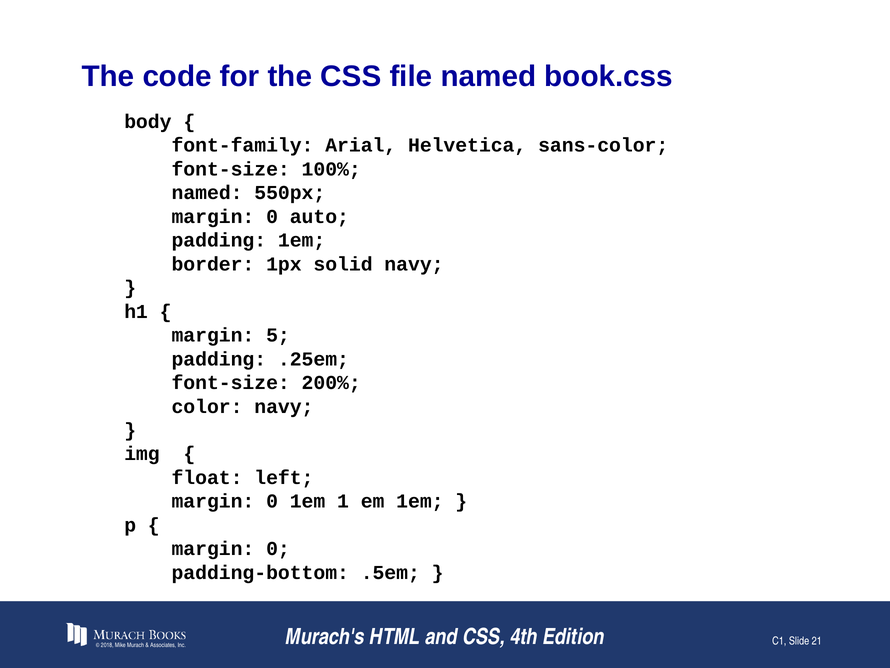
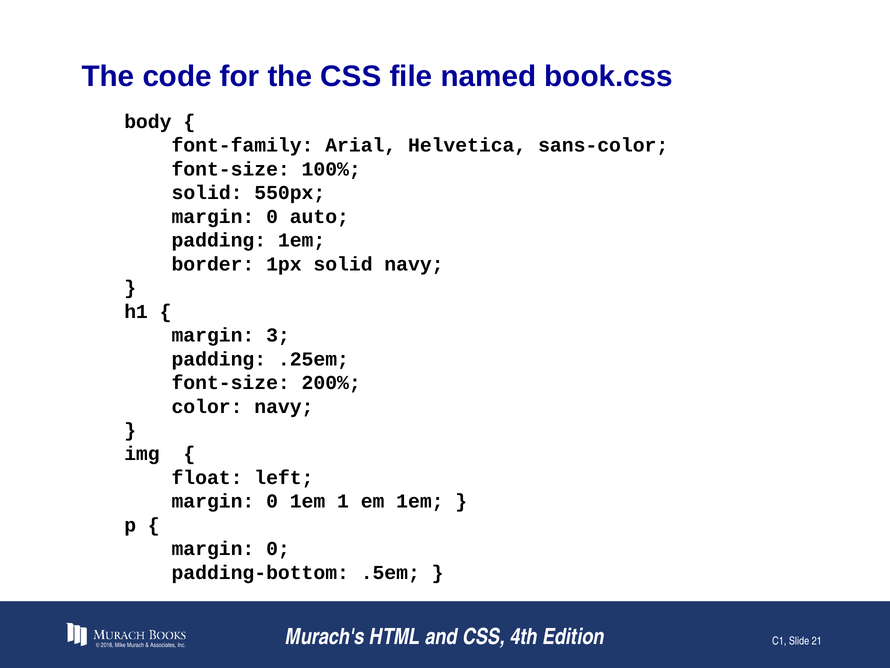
named at (207, 193): named -> solid
5: 5 -> 3
